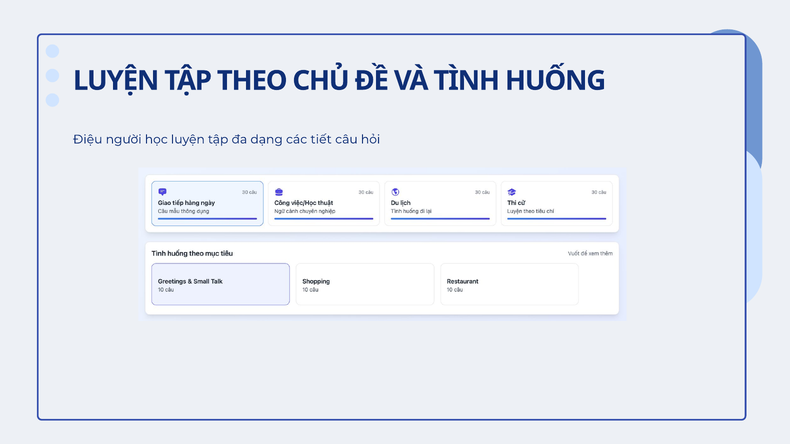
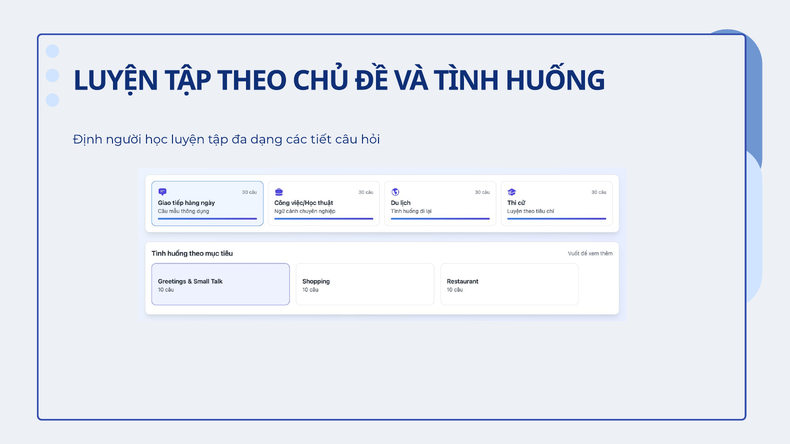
Điệu: Điệu -> Định
